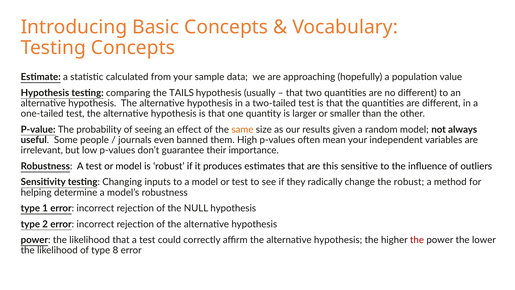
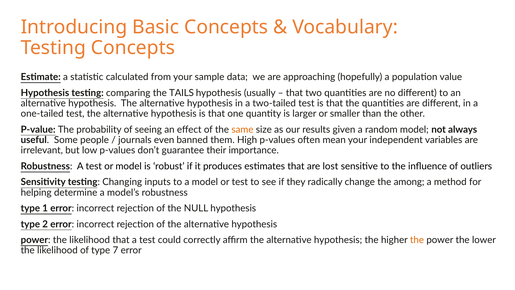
this: this -> lost
the robust: robust -> among
the at (417, 240) colour: red -> orange
8: 8 -> 7
